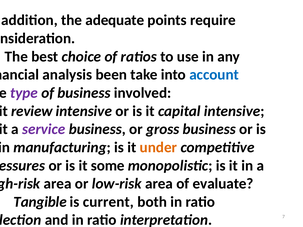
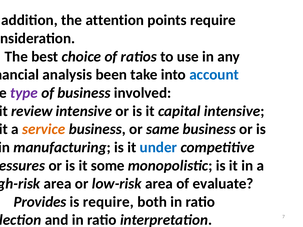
adequate: adequate -> attention
service colour: purple -> orange
gross: gross -> same
under colour: orange -> blue
Tangible: Tangible -> Provides
is current: current -> require
